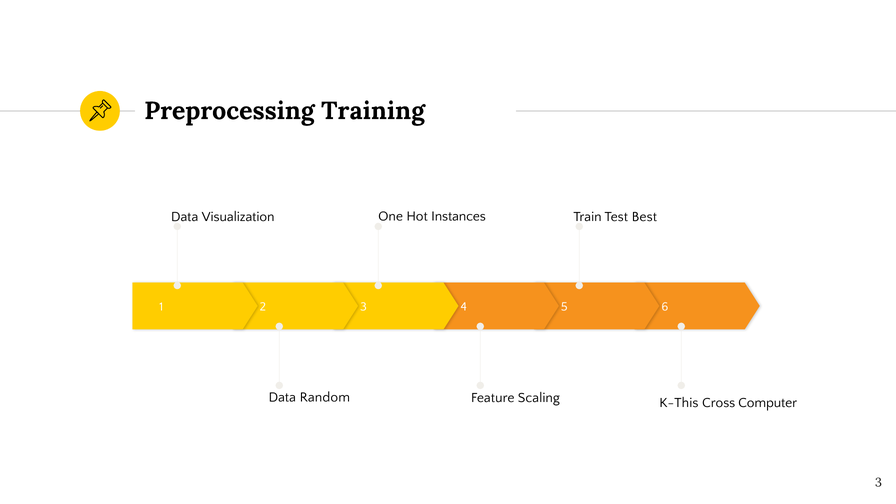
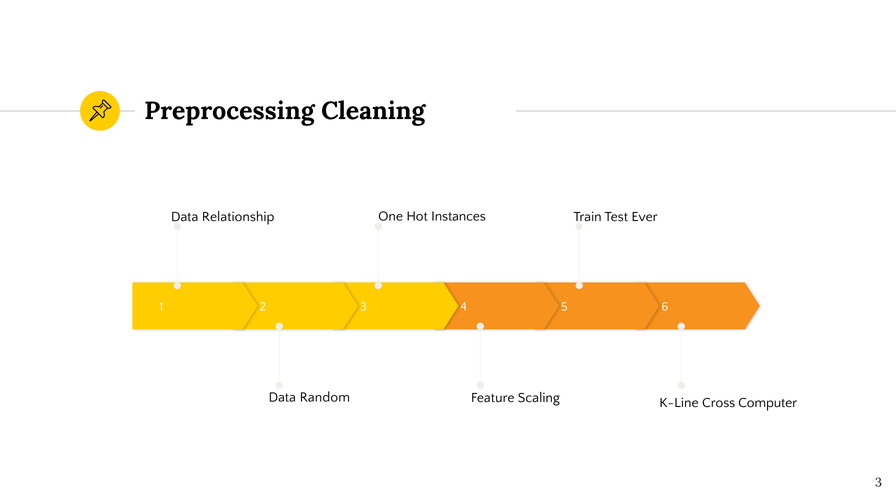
Training: Training -> Cleaning
Visualization: Visualization -> Relationship
Best: Best -> Ever
K-This: K-This -> K-Line
